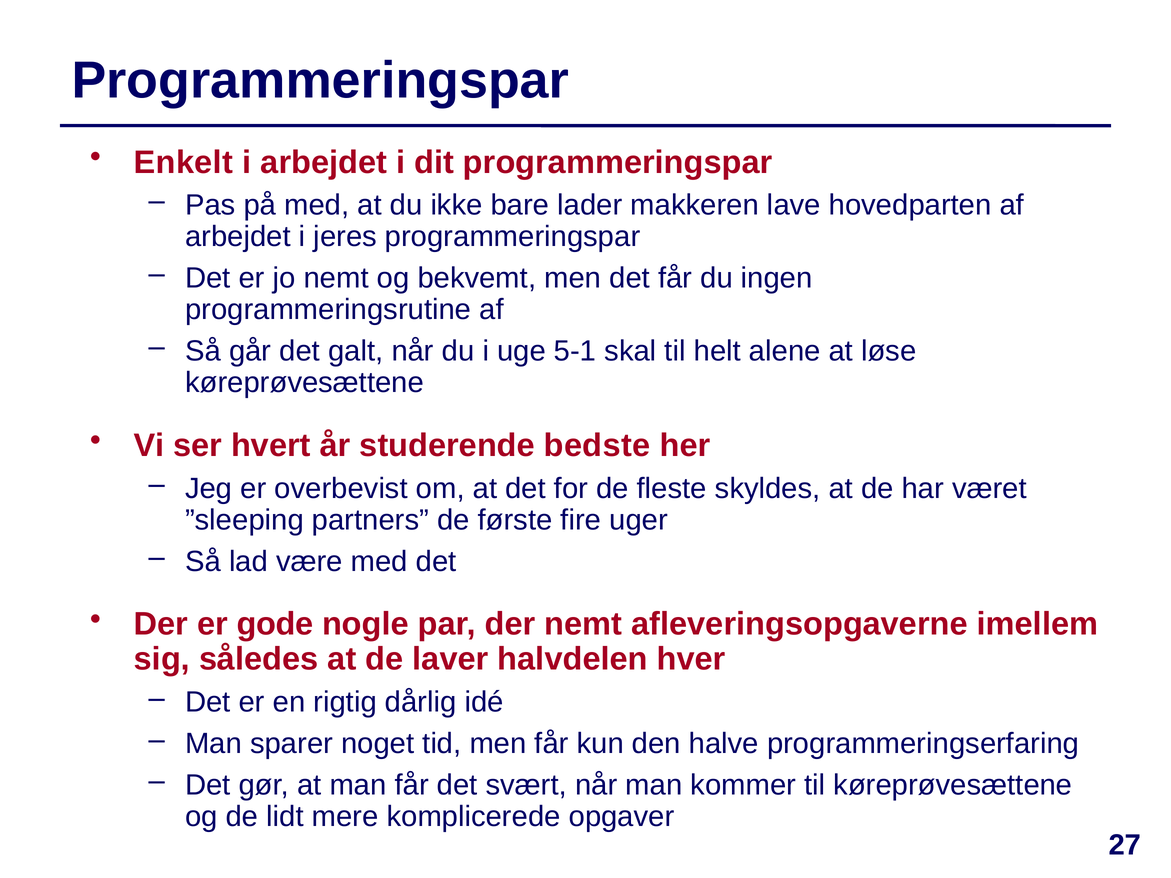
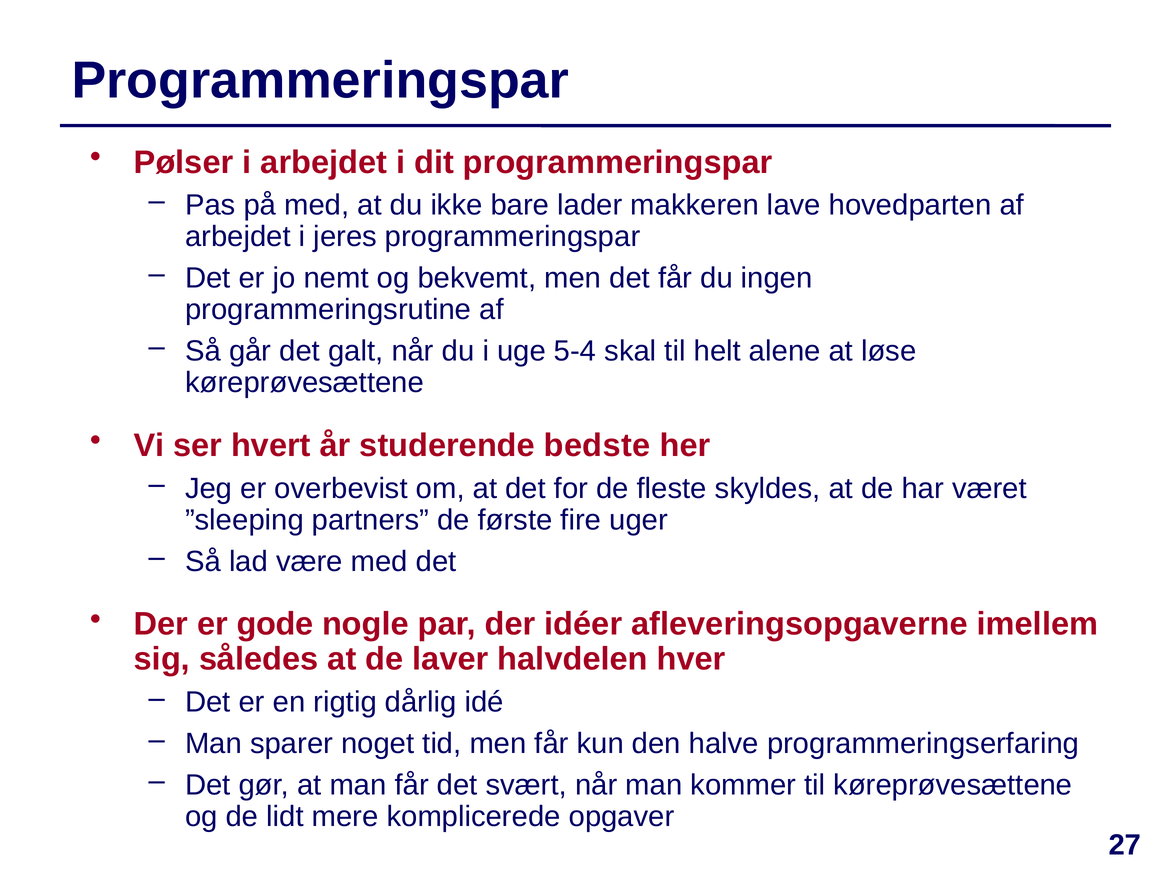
Enkelt: Enkelt -> Pølser
5-1: 5-1 -> 5-4
der nemt: nemt -> idéer
